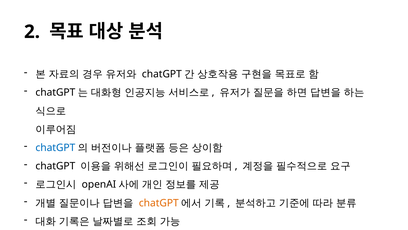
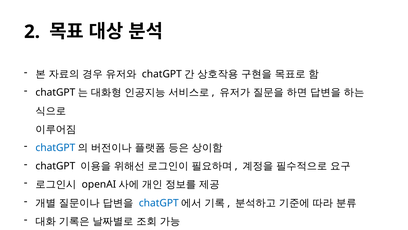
chatGPT at (159, 203) colour: orange -> blue
